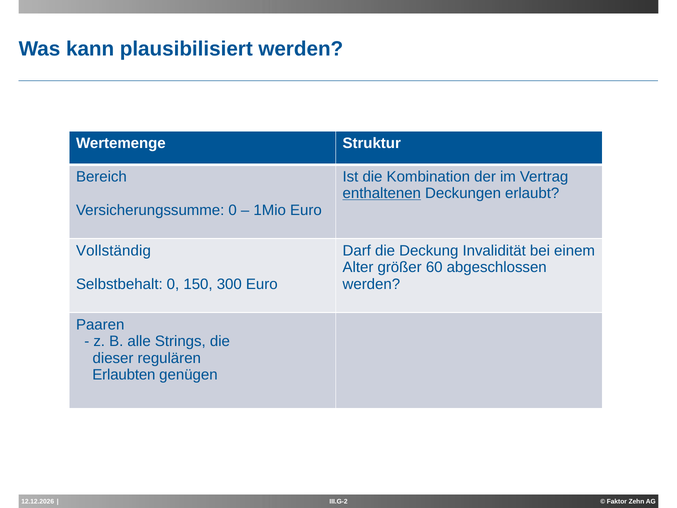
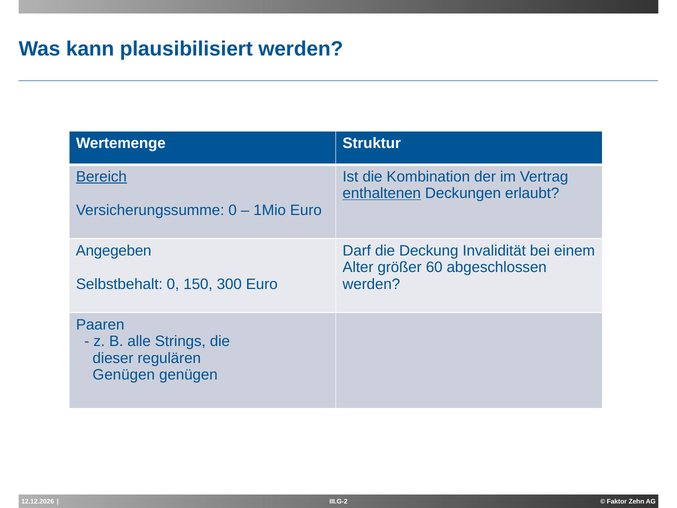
Bereich underline: none -> present
Vollständig: Vollständig -> Angegeben
Erlaubten at (124, 375): Erlaubten -> Genügen
